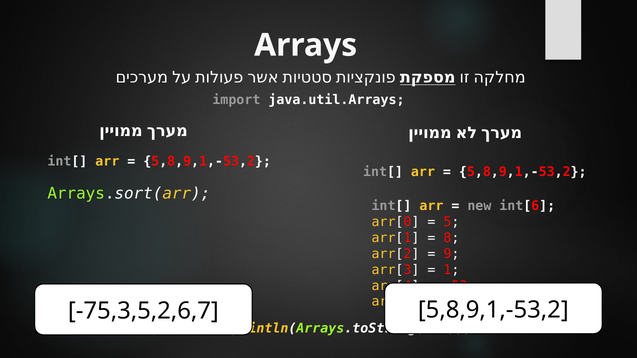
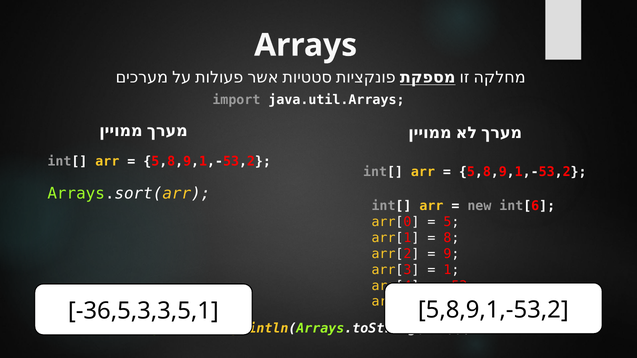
-75,3,5,2,6,7: -75,3,5,2,6,7 -> -36,5,3,3,5,1
